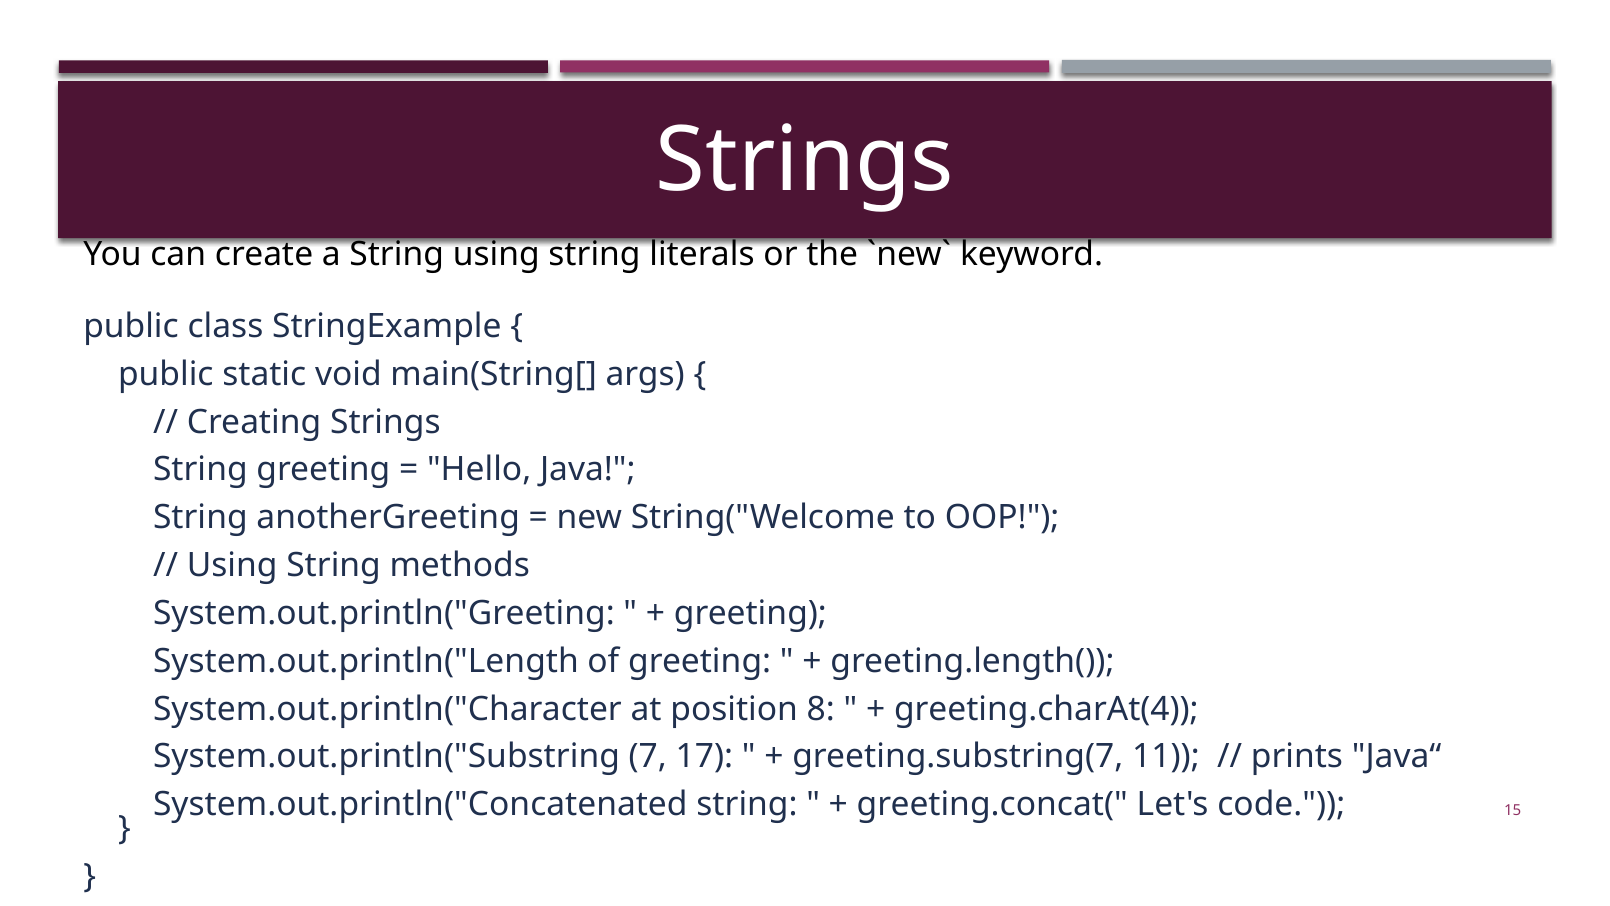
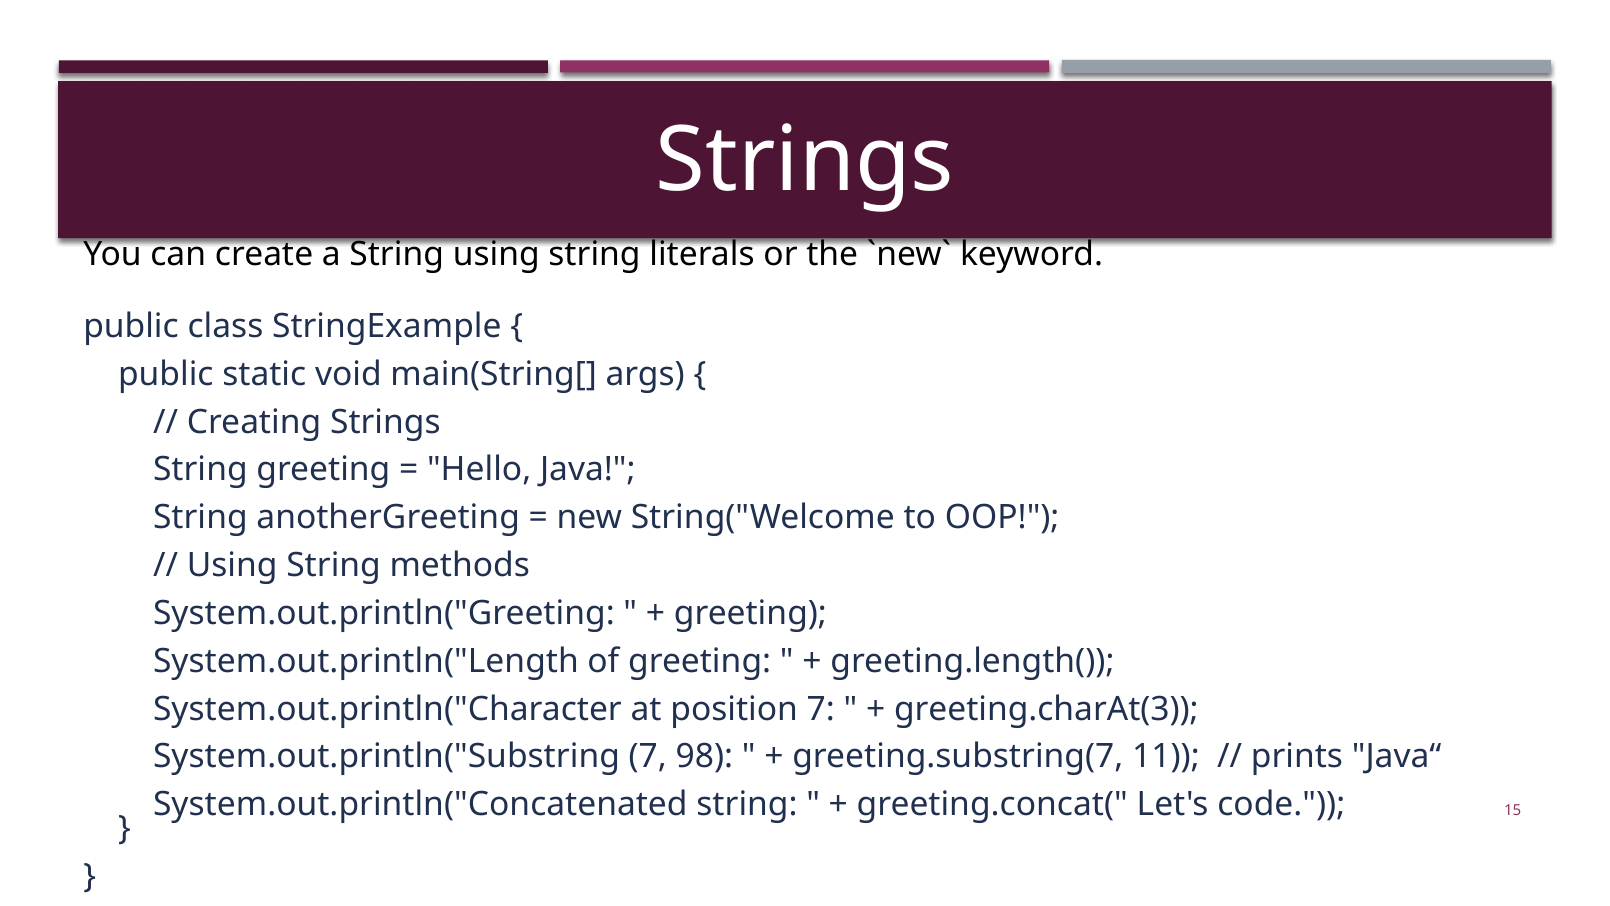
position 8: 8 -> 7
greeting.charAt(4: greeting.charAt(4 -> greeting.charAt(3
17: 17 -> 98
